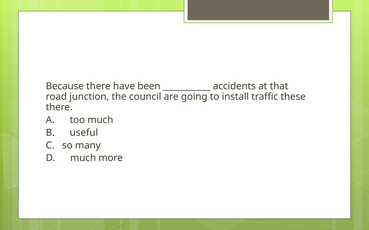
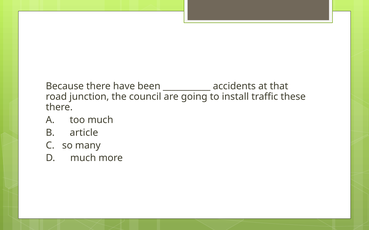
useful: useful -> article
